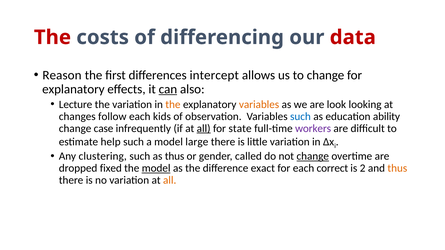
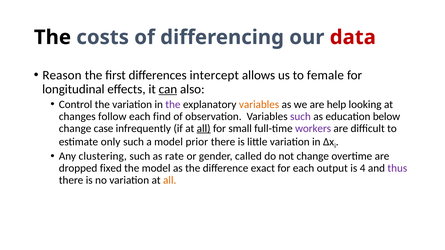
The at (52, 37) colour: red -> black
to change: change -> female
explanatory at (73, 89): explanatory -> longitudinal
Lecture: Lecture -> Control
the at (173, 105) colour: orange -> purple
look: look -> help
kids: kids -> find
such at (300, 117) colour: blue -> purple
ability: ability -> below
state: state -> small
help: help -> only
large: large -> prior
as thus: thus -> rate
change at (313, 157) underline: present -> none
model at (156, 169) underline: present -> none
correct: correct -> output
2: 2 -> 4
thus at (397, 169) colour: orange -> purple
